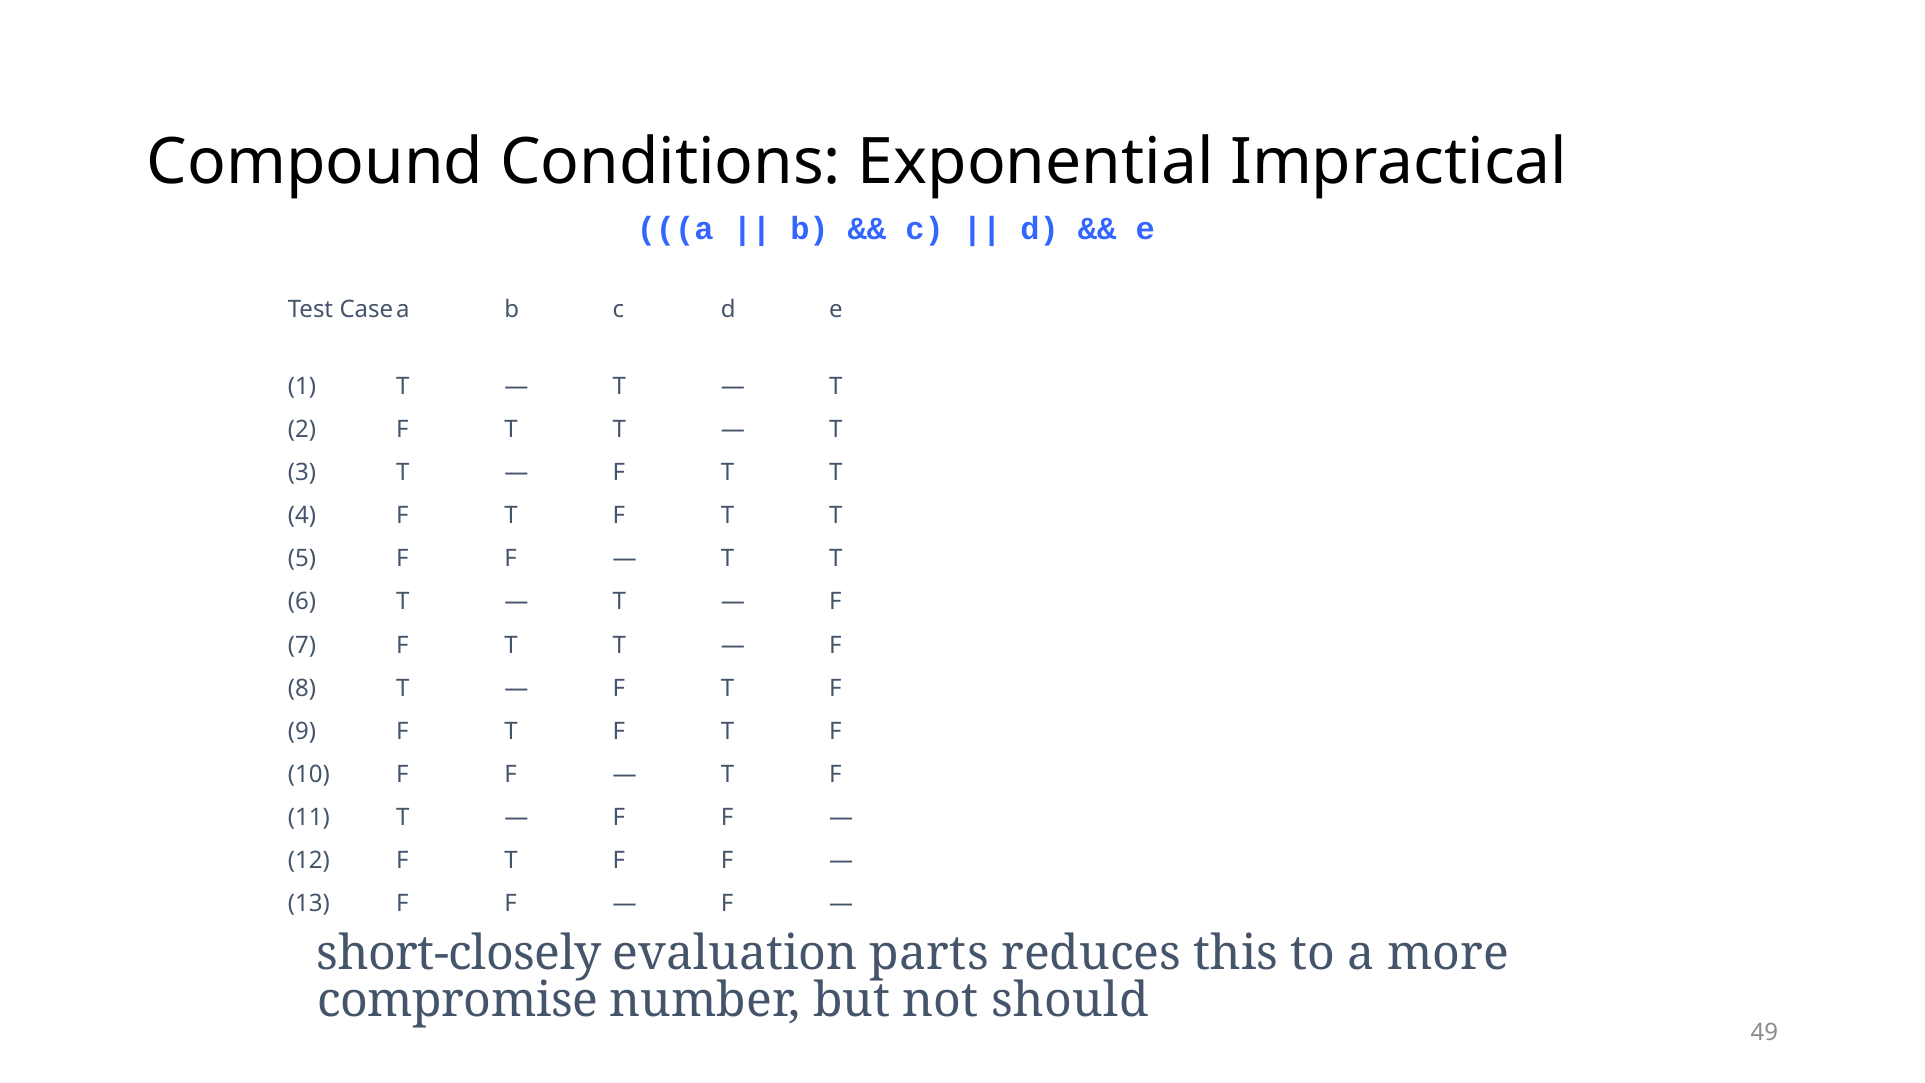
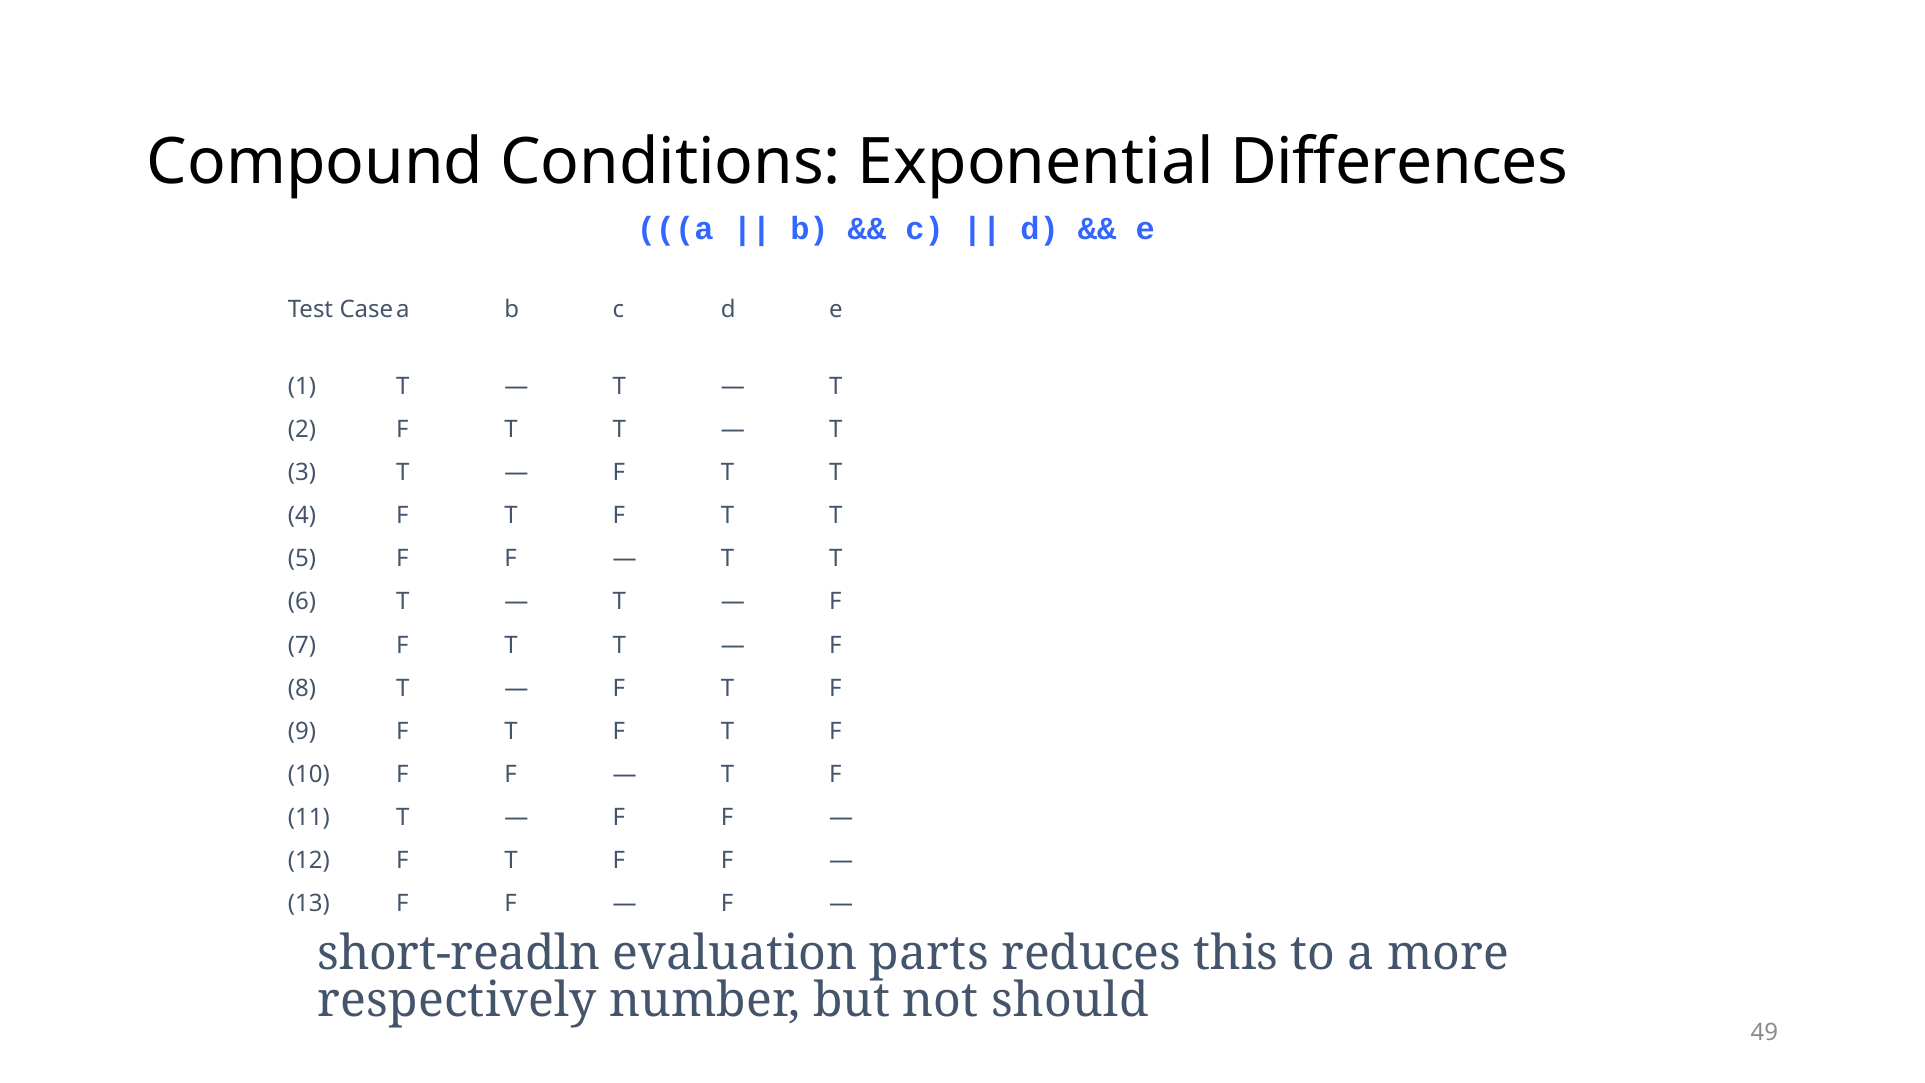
Impractical: Impractical -> Differences
short-closely: short-closely -> short-readln
compromise: compromise -> respectively
